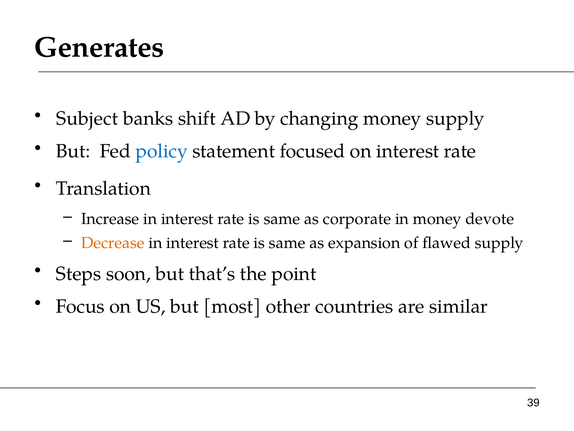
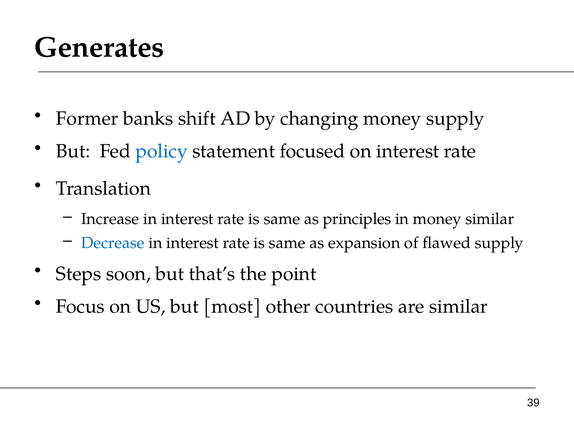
Subject: Subject -> Former
corporate: corporate -> principles
money devote: devote -> similar
Decrease colour: orange -> blue
